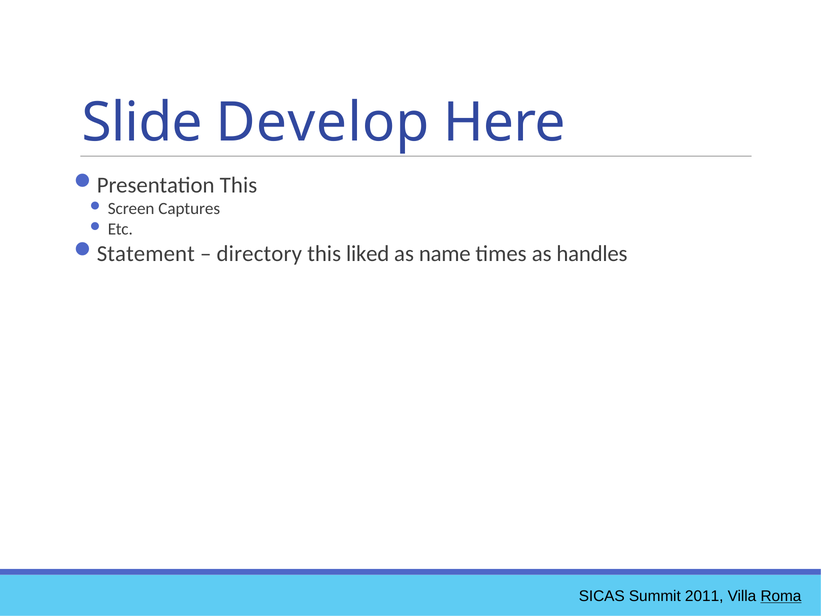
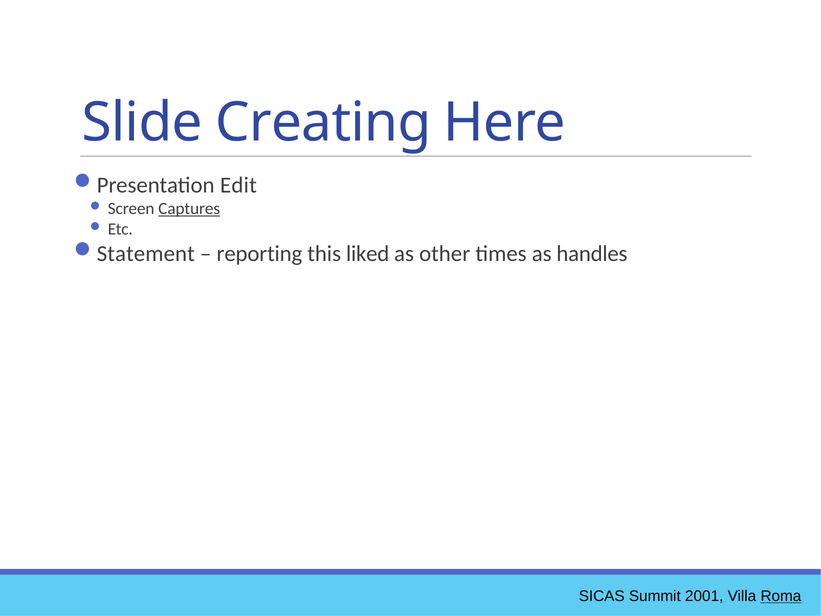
Develop: Develop -> Creating
Presentation This: This -> Edit
Captures underline: none -> present
directory: directory -> reporting
name: name -> other
2011: 2011 -> 2001
